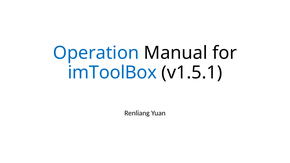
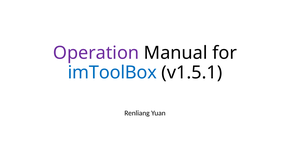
Operation colour: blue -> purple
